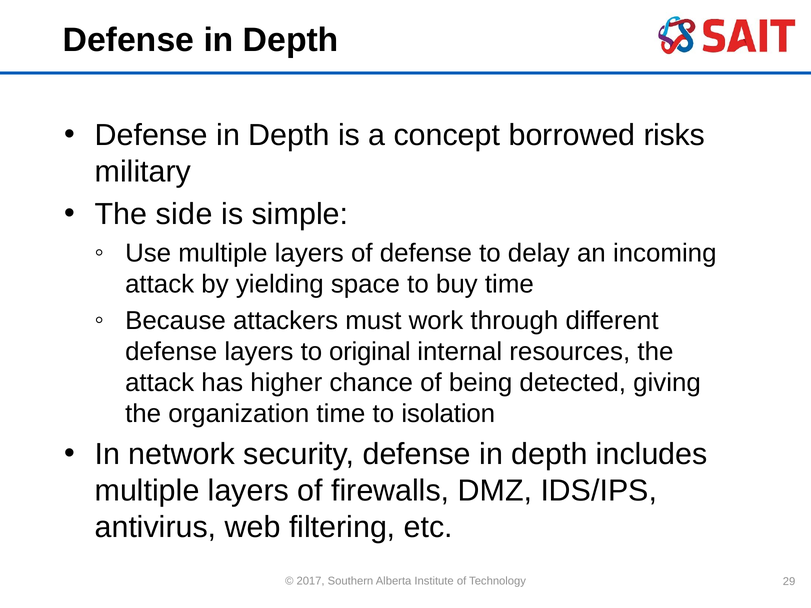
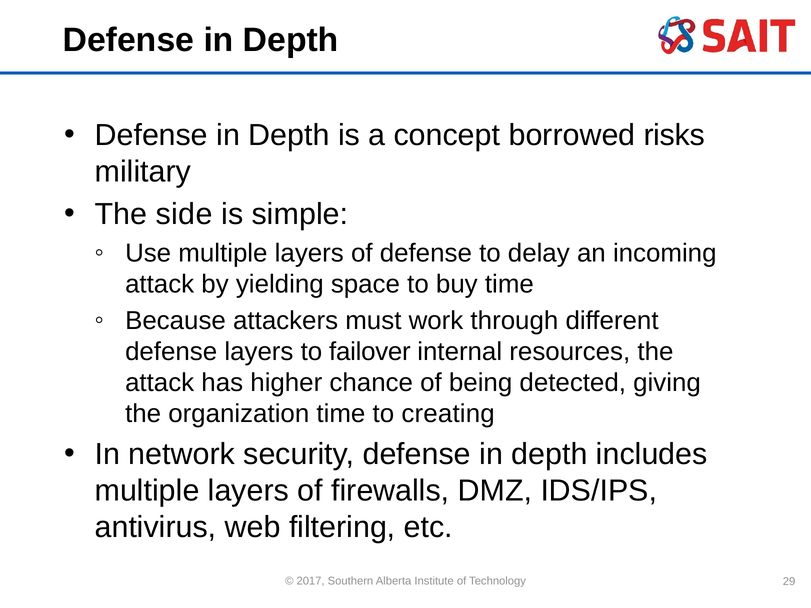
original: original -> failover
isolation: isolation -> creating
